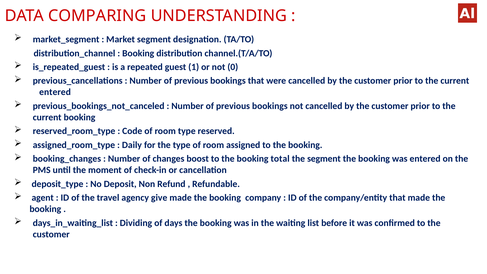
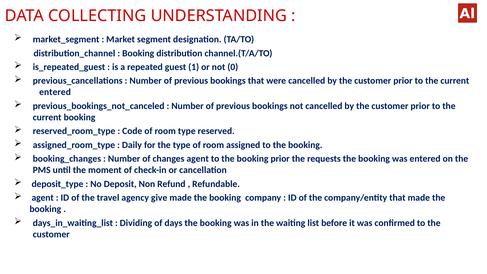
COMPARING: COMPARING -> COLLECTING
changes boost: boost -> agent
booking total: total -> prior
the segment: segment -> requests
